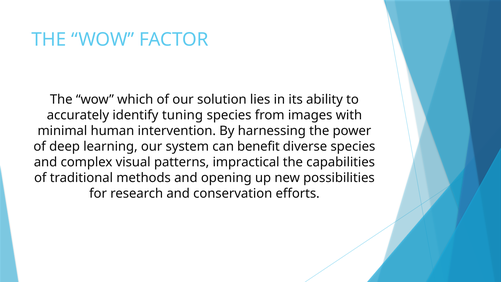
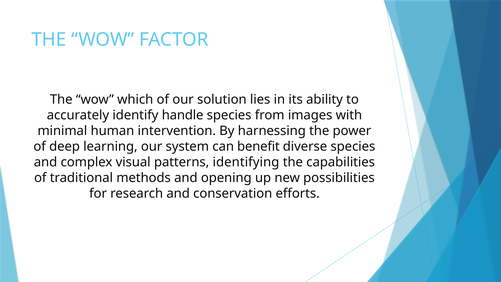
tuning: tuning -> handle
impractical: impractical -> identifying
